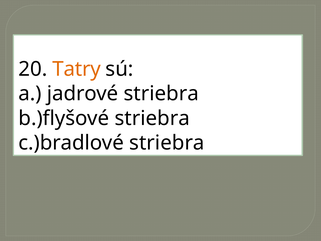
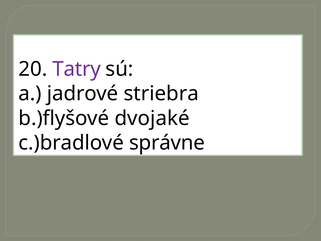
Tatry colour: orange -> purple
b.)flyšové striebra: striebra -> dvojaké
c.)bradlové striebra: striebra -> správne
